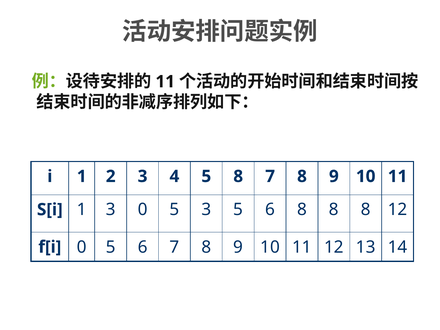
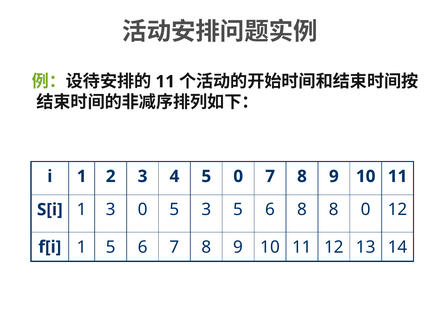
5 8: 8 -> 0
8 8 8: 8 -> 0
f[i 0: 0 -> 1
